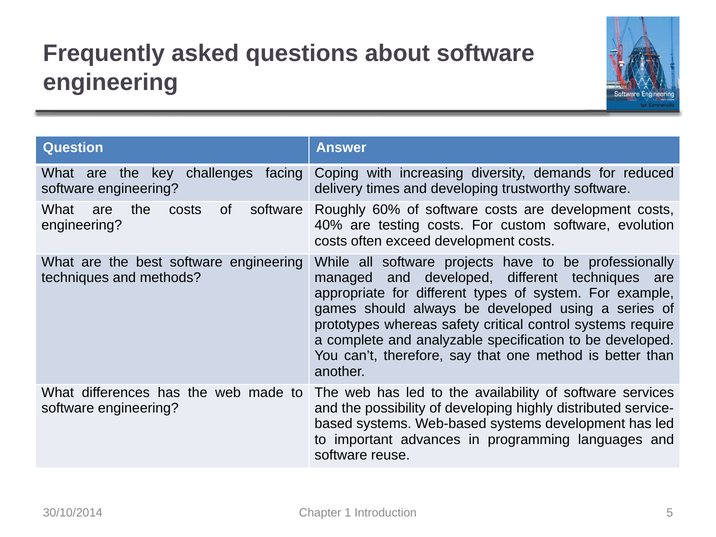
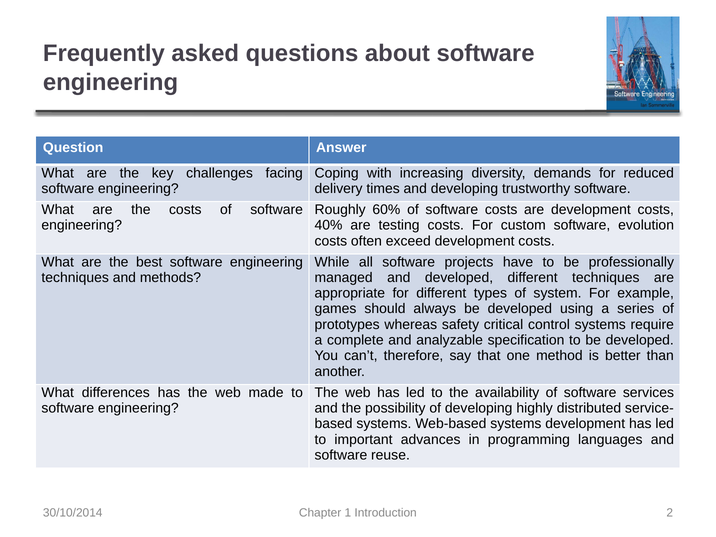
5: 5 -> 2
